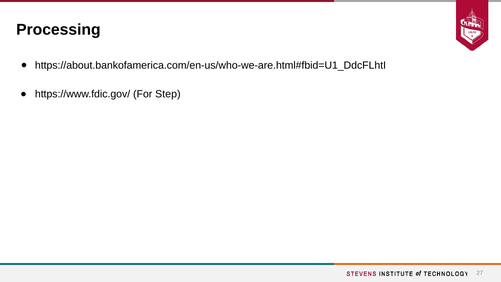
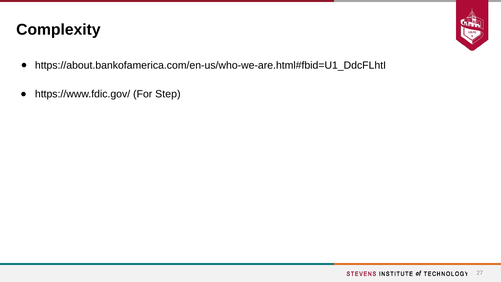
Processing: Processing -> Complexity
